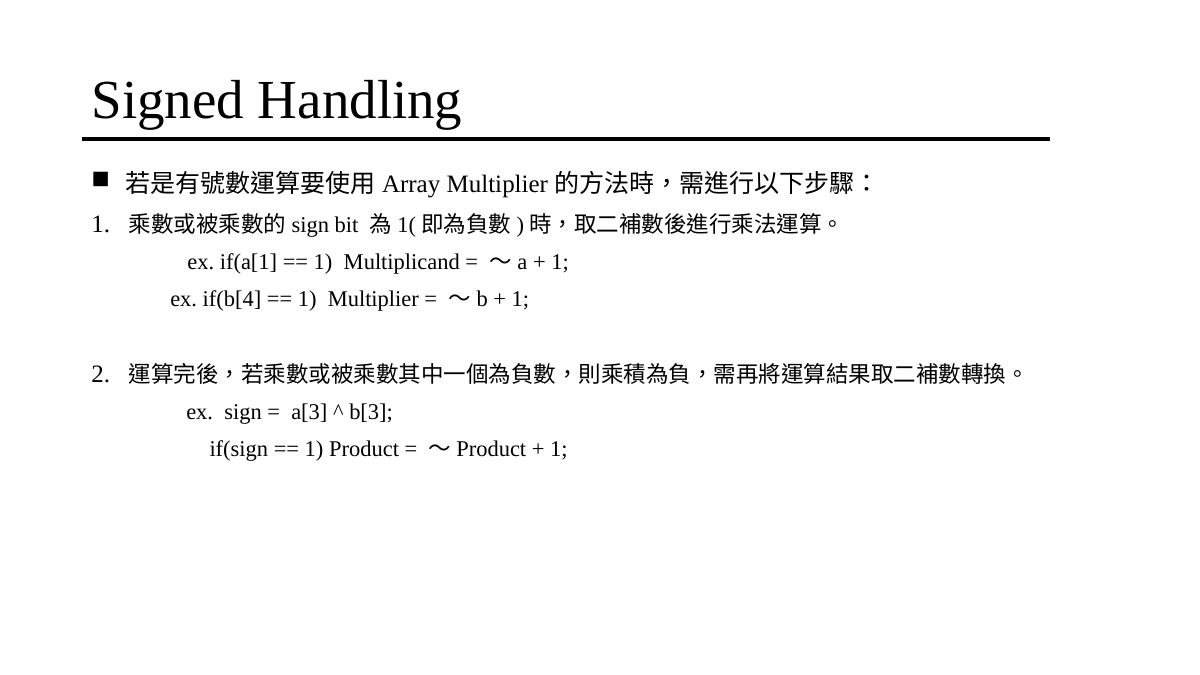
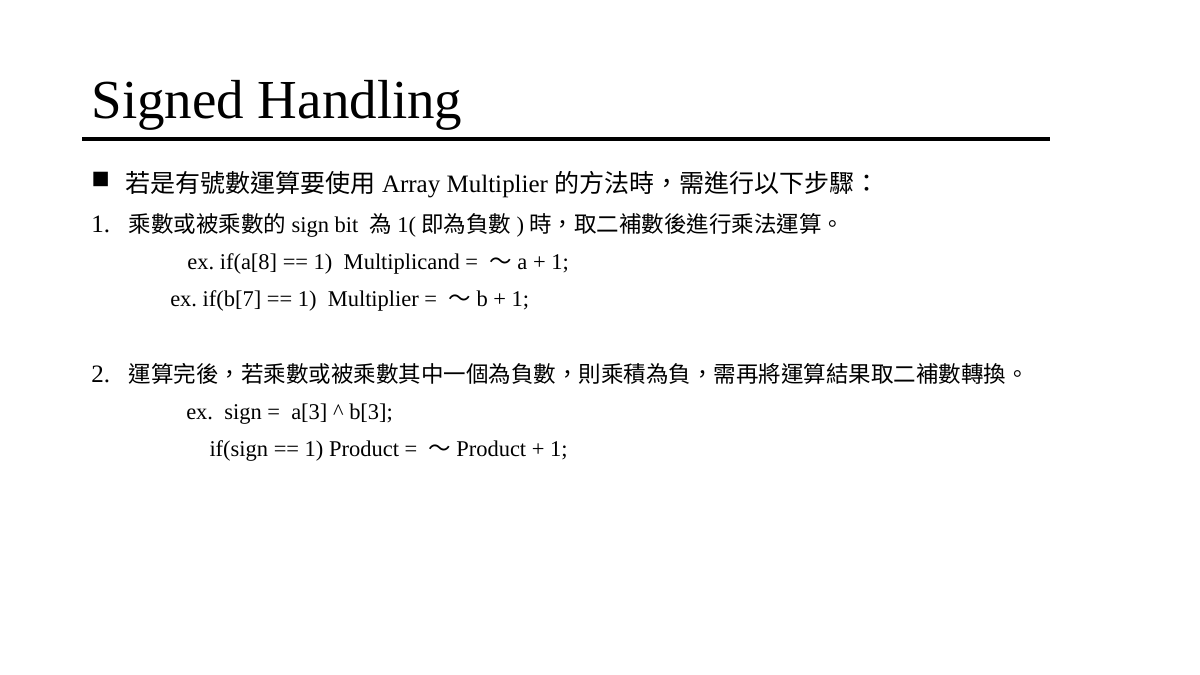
if(a[1: if(a[1 -> if(a[8
if(b[4: if(b[4 -> if(b[7
